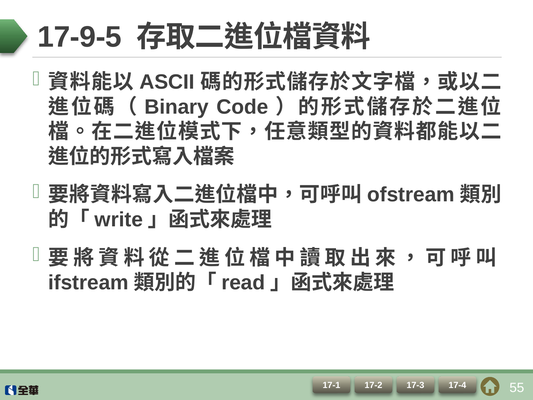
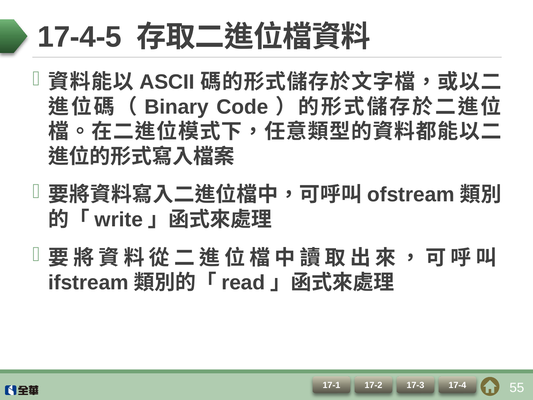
17-9-5: 17-9-5 -> 17-4-5
